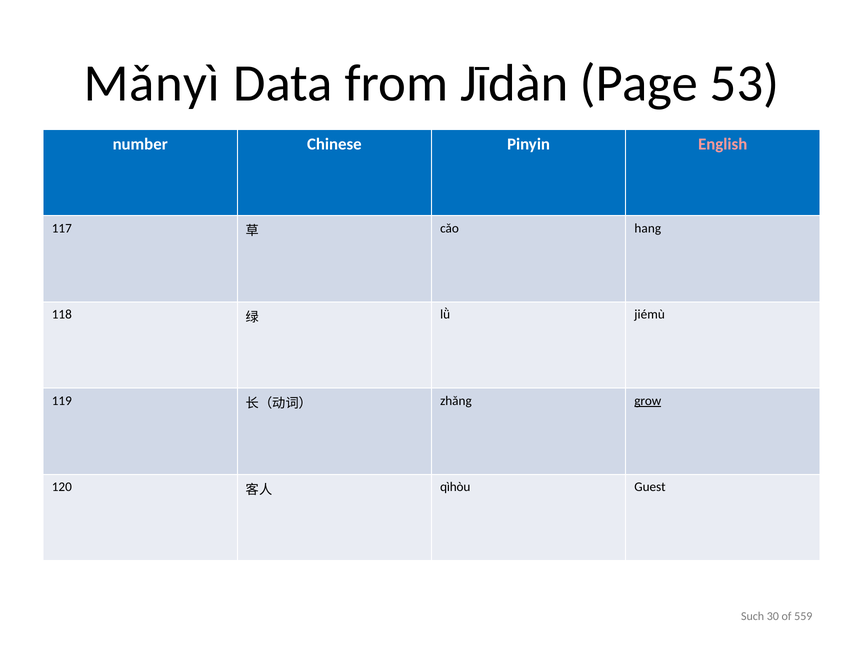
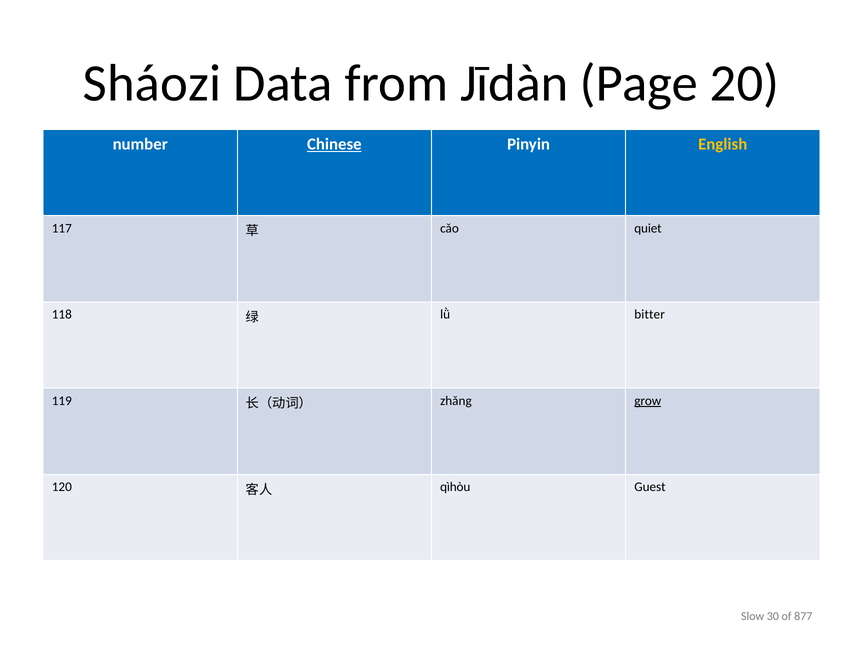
Mǎnyì: Mǎnyì -> Sháozi
53: 53 -> 20
Chinese underline: none -> present
English colour: pink -> yellow
hang: hang -> quiet
jiémù: jiémù -> bitter
Such: Such -> Slow
559: 559 -> 877
